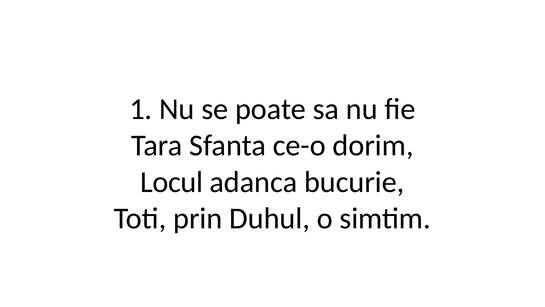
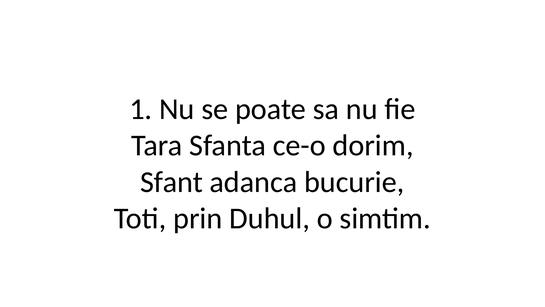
Locul: Locul -> Sfant
